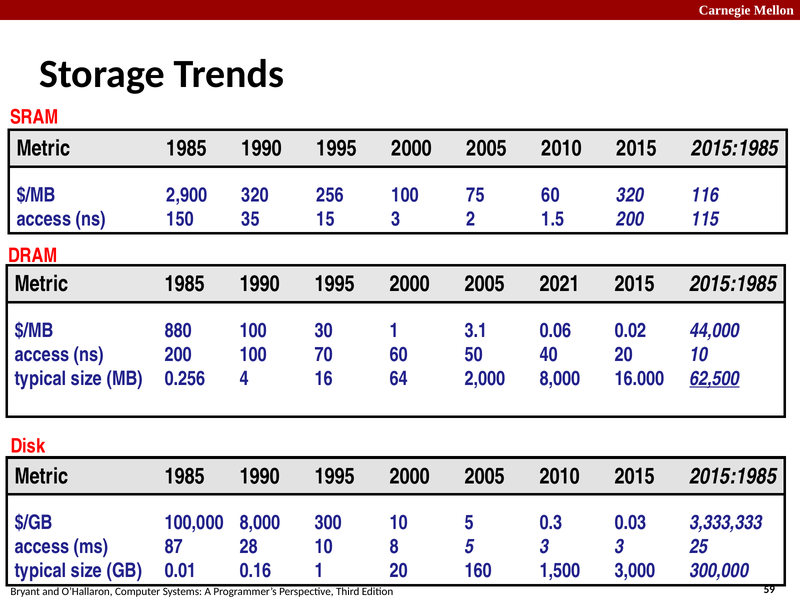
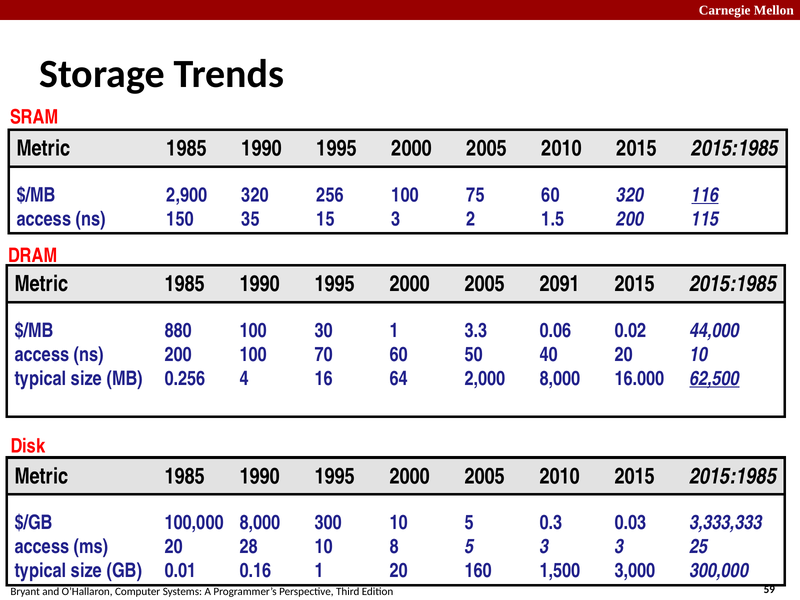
116 underline: none -> present
2021: 2021 -> 2091
3.1: 3.1 -> 3.3
ms 87: 87 -> 20
